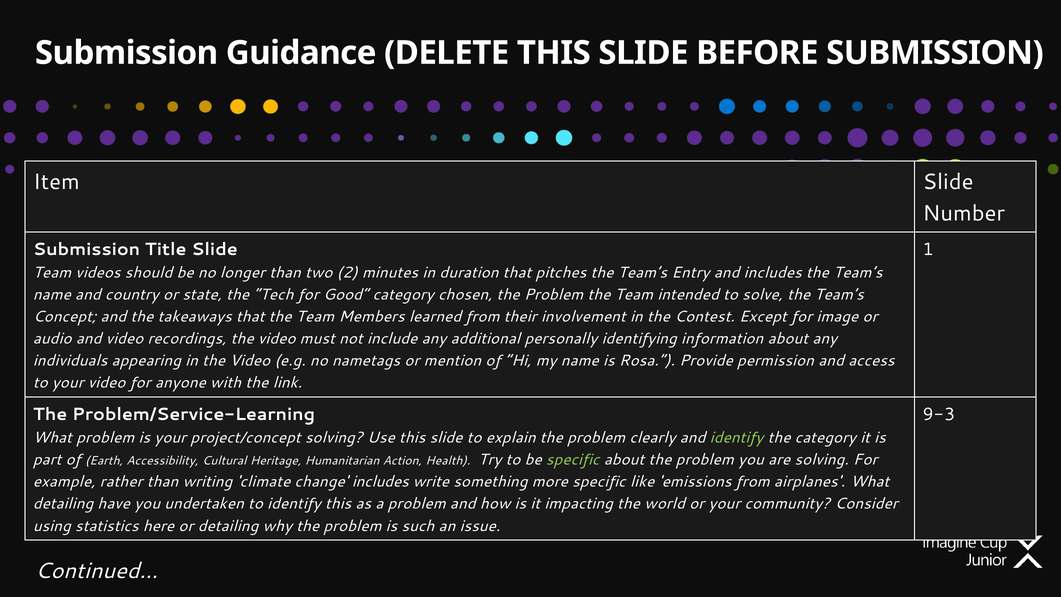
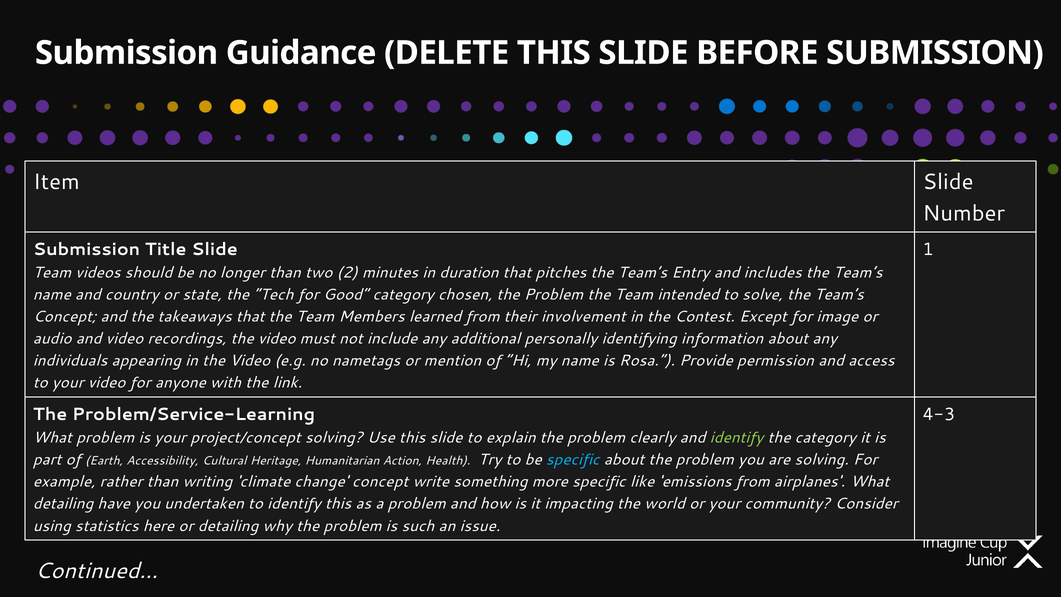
9-3: 9-3 -> 4-3
specific at (573, 460) colour: light green -> light blue
change includes: includes -> concept
